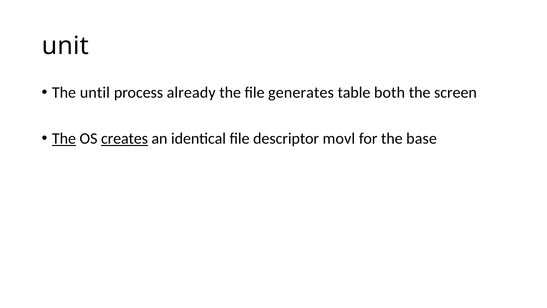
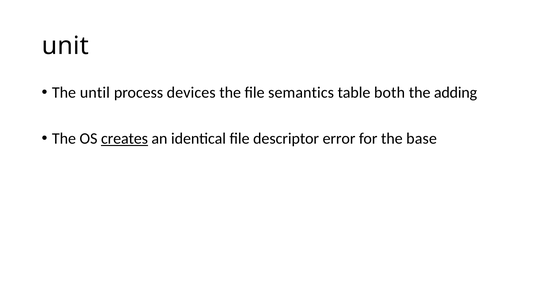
already: already -> devices
generates: generates -> semantics
screen: screen -> adding
The at (64, 138) underline: present -> none
movl: movl -> error
